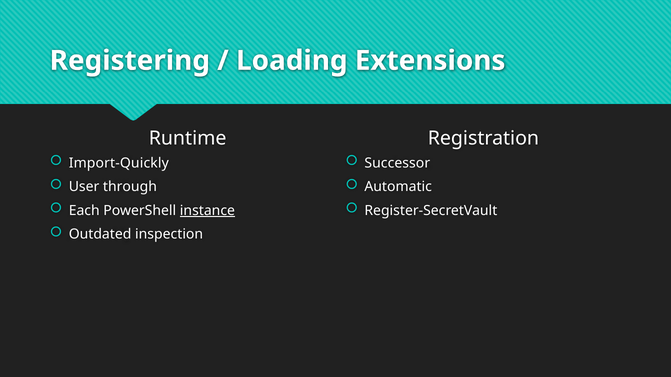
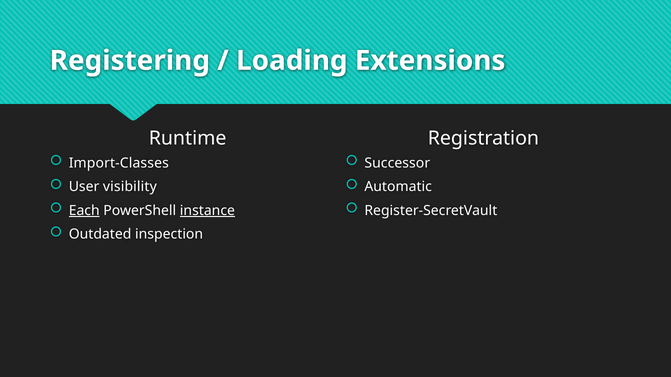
Import-Quickly: Import-Quickly -> Import-Classes
through: through -> visibility
Each underline: none -> present
